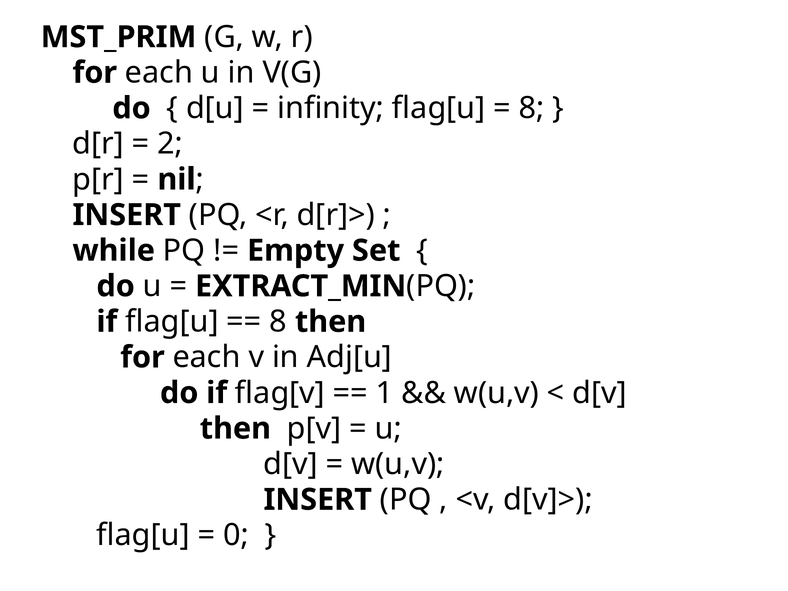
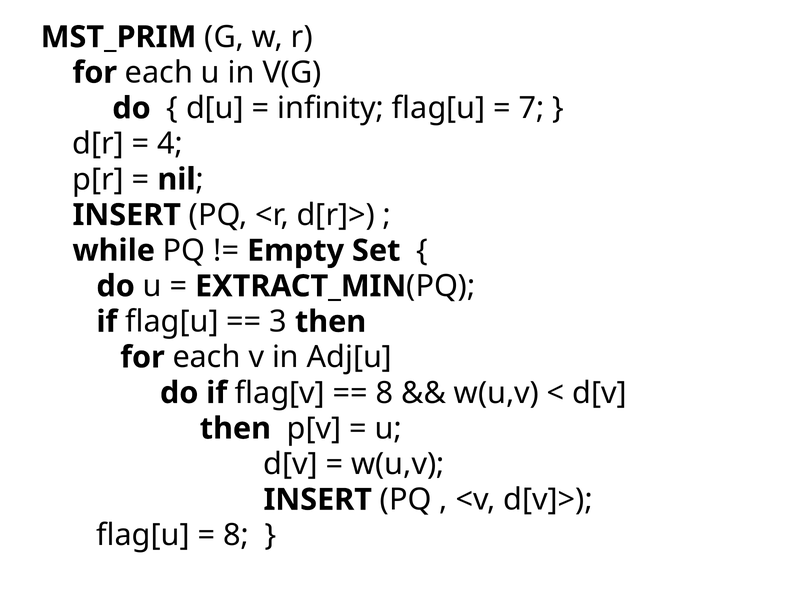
8 at (532, 108): 8 -> 7
2: 2 -> 4
8 at (278, 322): 8 -> 3
1 at (385, 393): 1 -> 8
0 at (236, 535): 0 -> 8
